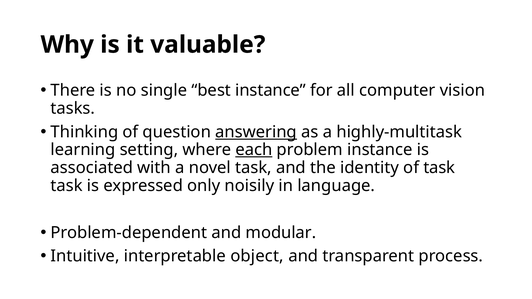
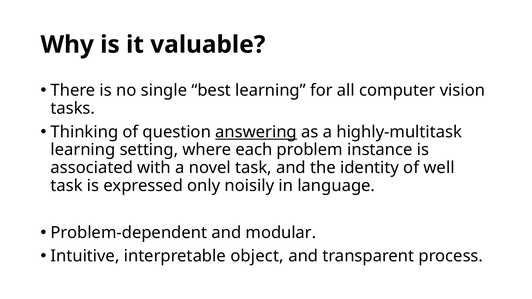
best instance: instance -> learning
each underline: present -> none
of task: task -> well
